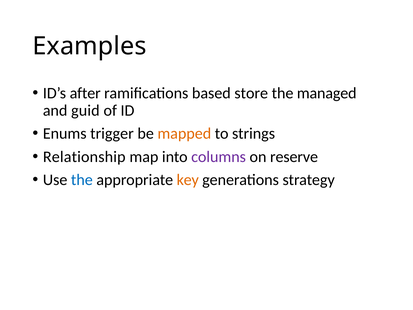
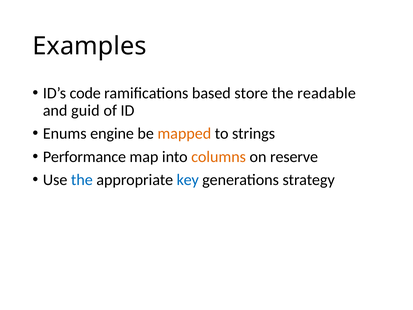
after: after -> code
managed: managed -> readable
trigger: trigger -> engine
Relationship: Relationship -> Performance
columns colour: purple -> orange
key colour: orange -> blue
